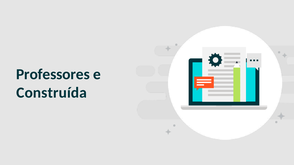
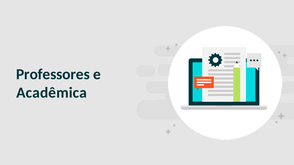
Construída: Construída -> Acadêmica
